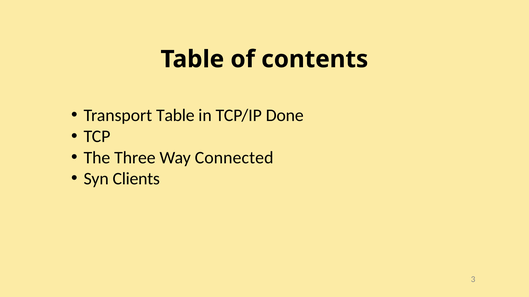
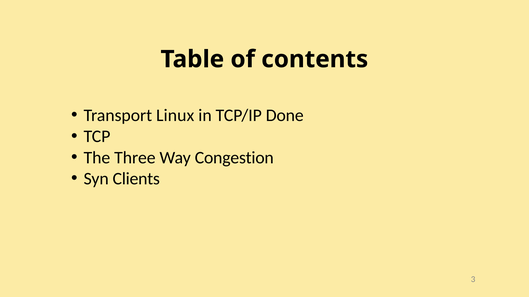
Transport Table: Table -> Linux
Connected: Connected -> Congestion
